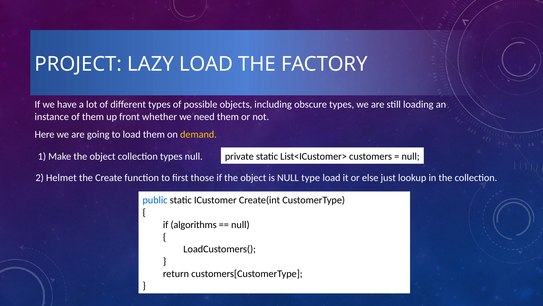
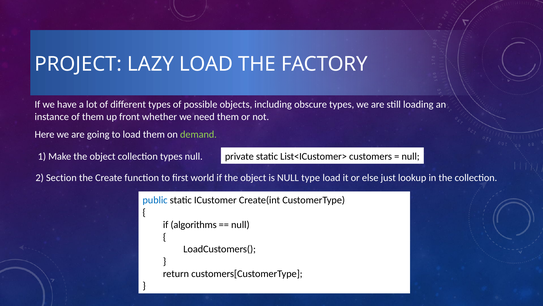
demand colour: yellow -> light green
Helmet: Helmet -> Section
those: those -> world
